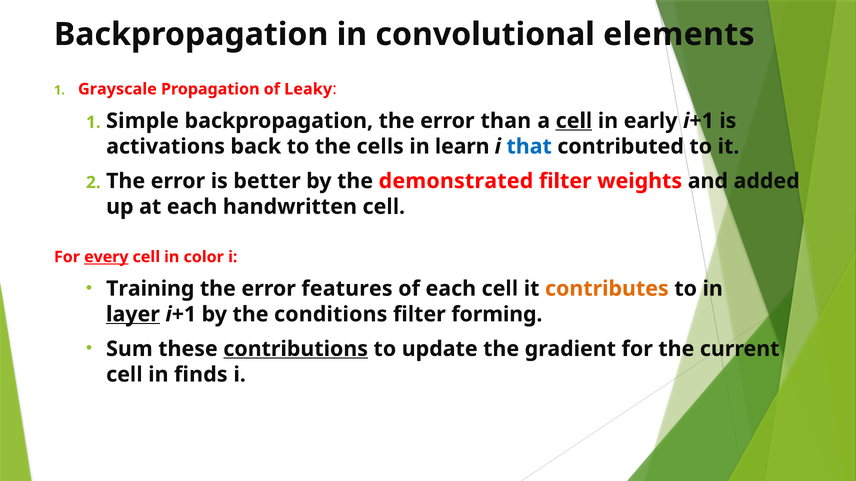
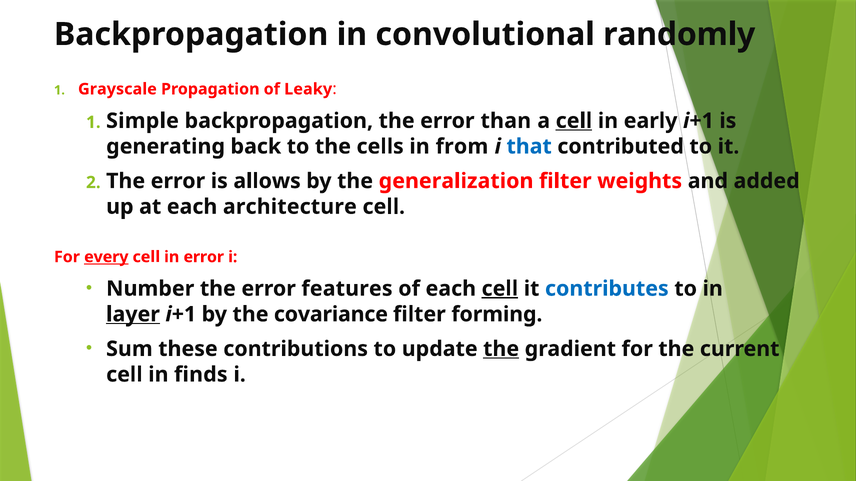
elements: elements -> randomly
activations: activations -> generating
learn: learn -> from
better: better -> allows
demonstrated: demonstrated -> generalization
handwritten: handwritten -> architecture
in color: color -> error
Training: Training -> Number
cell at (500, 289) underline: none -> present
contributes colour: orange -> blue
conditions: conditions -> covariance
contributions underline: present -> none
the at (501, 349) underline: none -> present
